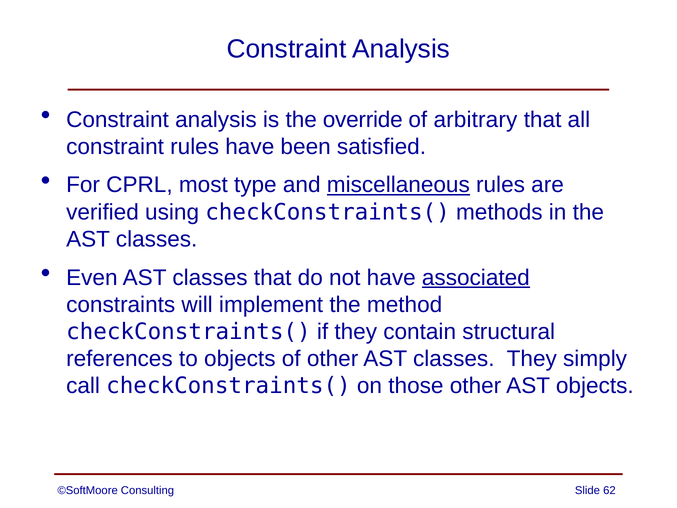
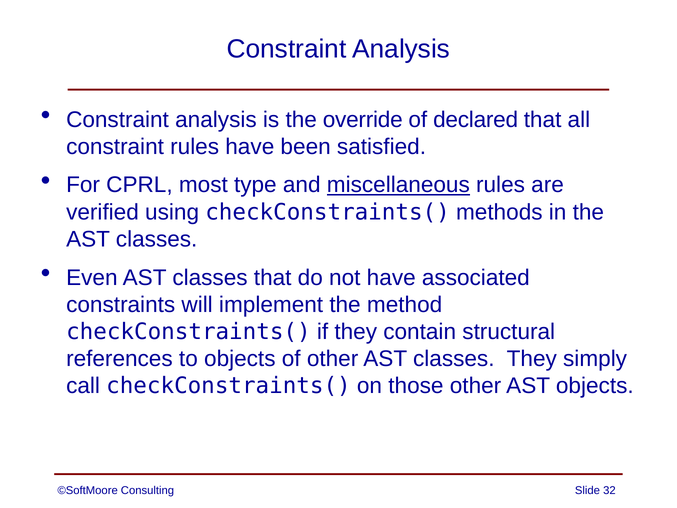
arbitrary: arbitrary -> declared
associated underline: present -> none
62: 62 -> 32
